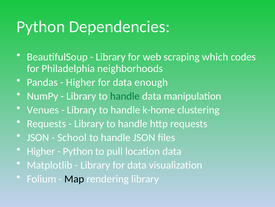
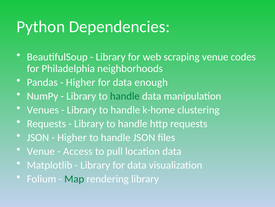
scraping which: which -> venue
School at (72, 137): School -> Higher
Higher at (41, 151): Higher -> Venue
Python at (78, 151): Python -> Access
Map colour: black -> green
